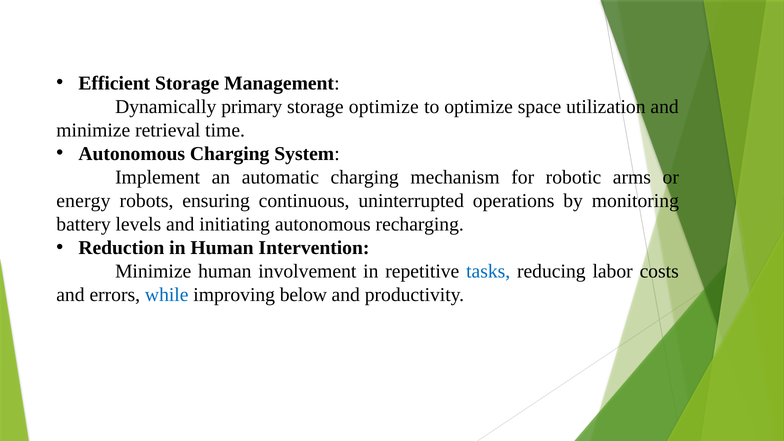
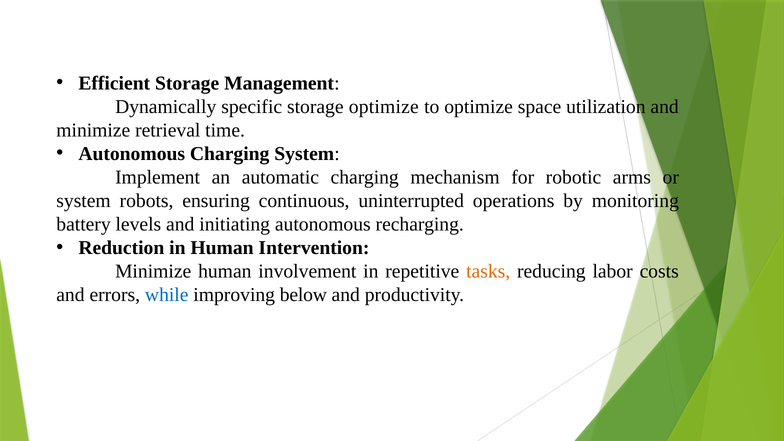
primary: primary -> specific
energy at (83, 201): energy -> system
tasks colour: blue -> orange
